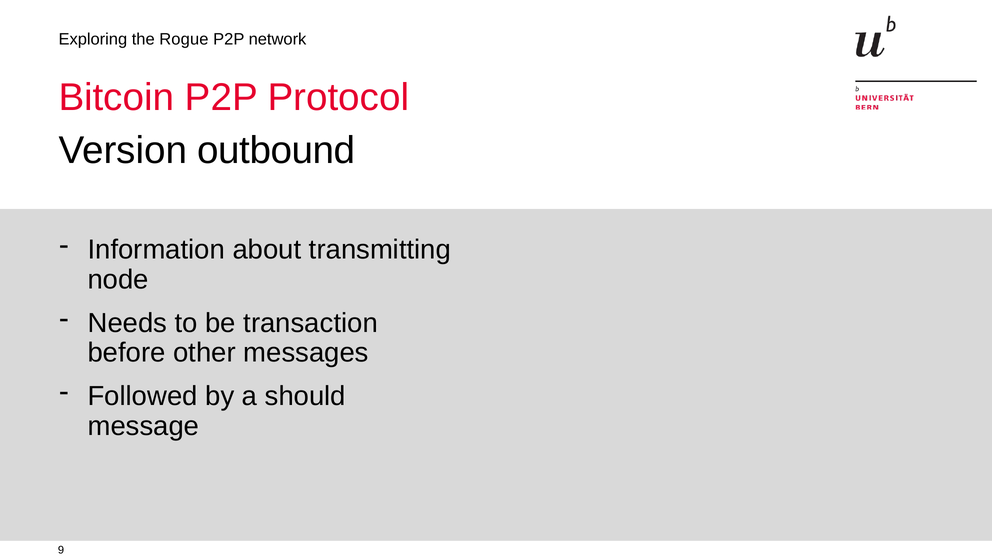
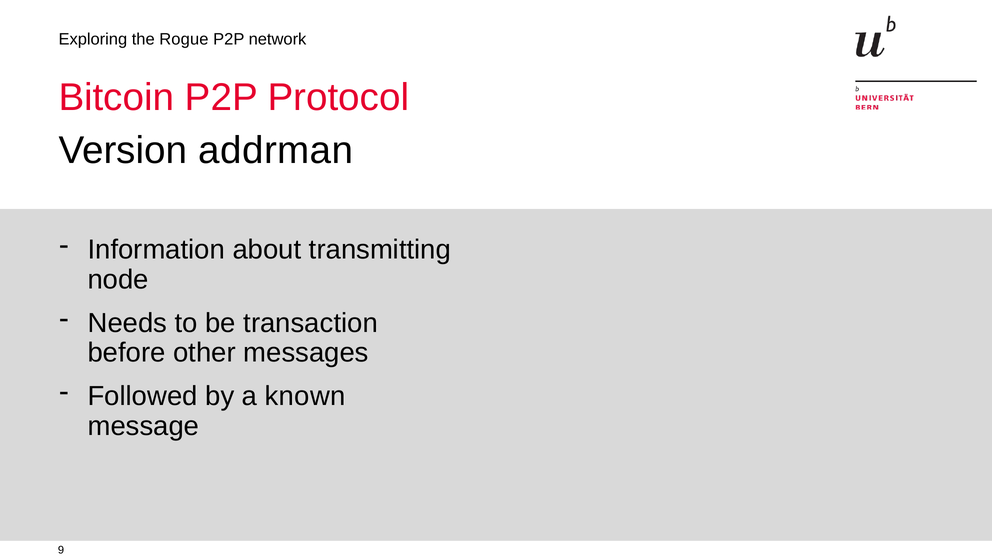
outbound: outbound -> addrman
should: should -> known
